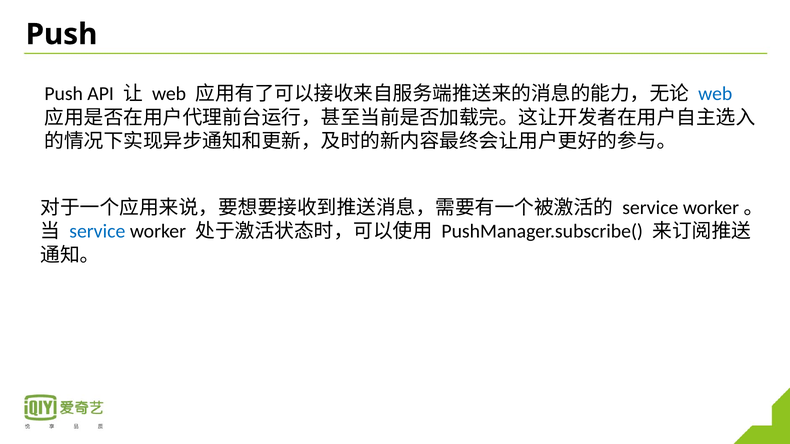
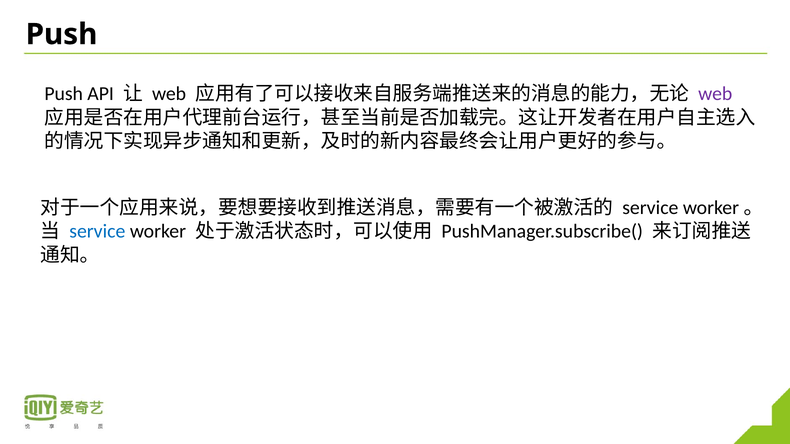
web at (715, 94) colour: blue -> purple
